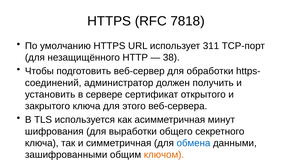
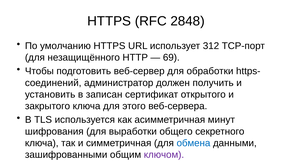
7818: 7818 -> 2848
311: 311 -> 312
38: 38 -> 69
сервере: сервере -> записан
ключом colour: orange -> purple
